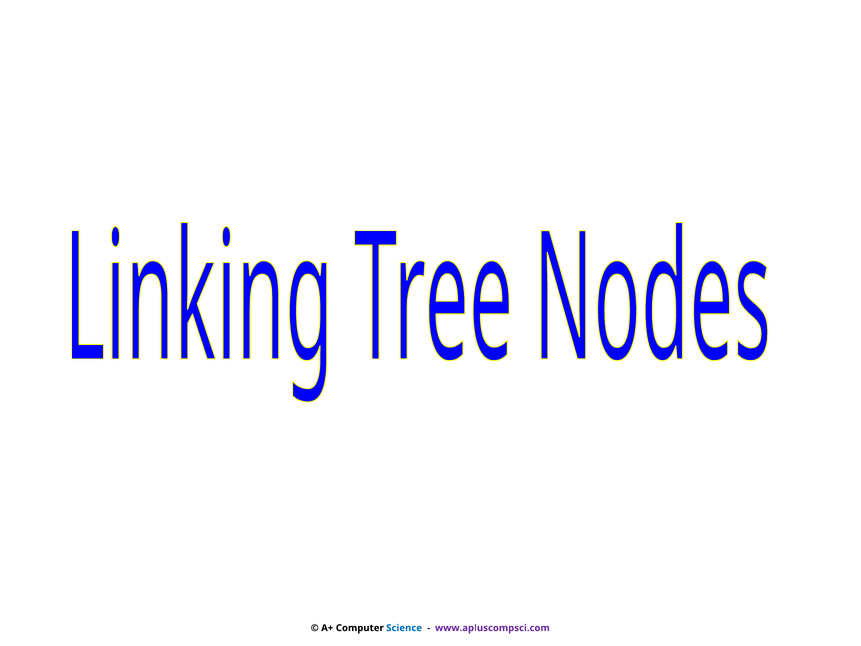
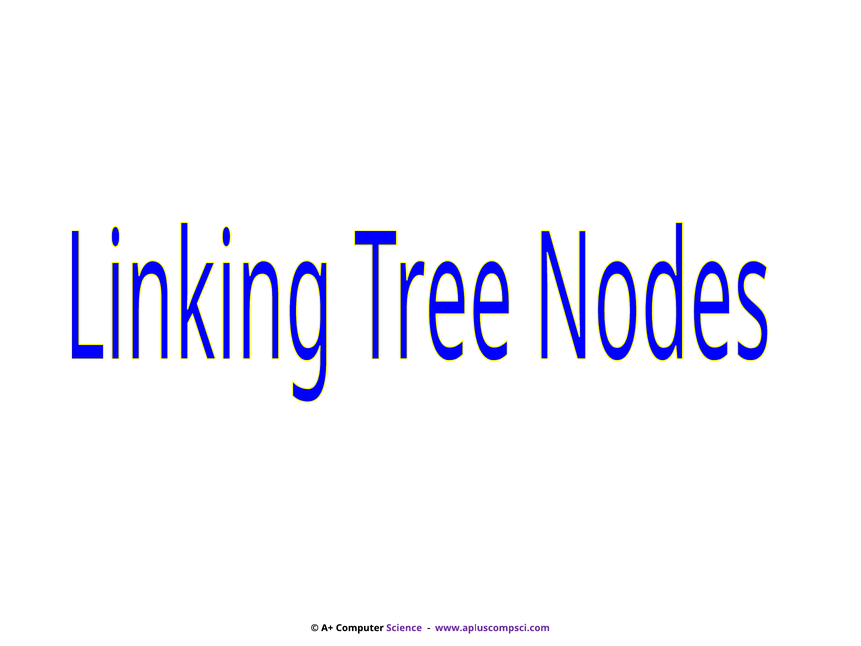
Science colour: blue -> purple
